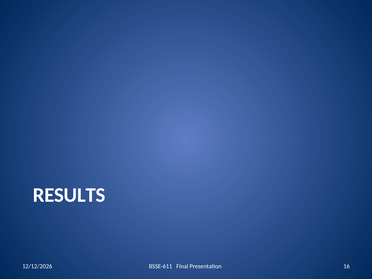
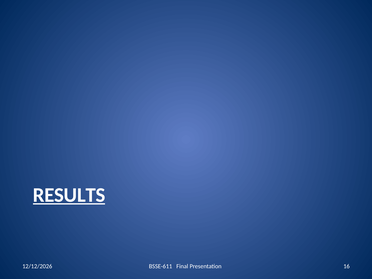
RESULTS underline: none -> present
